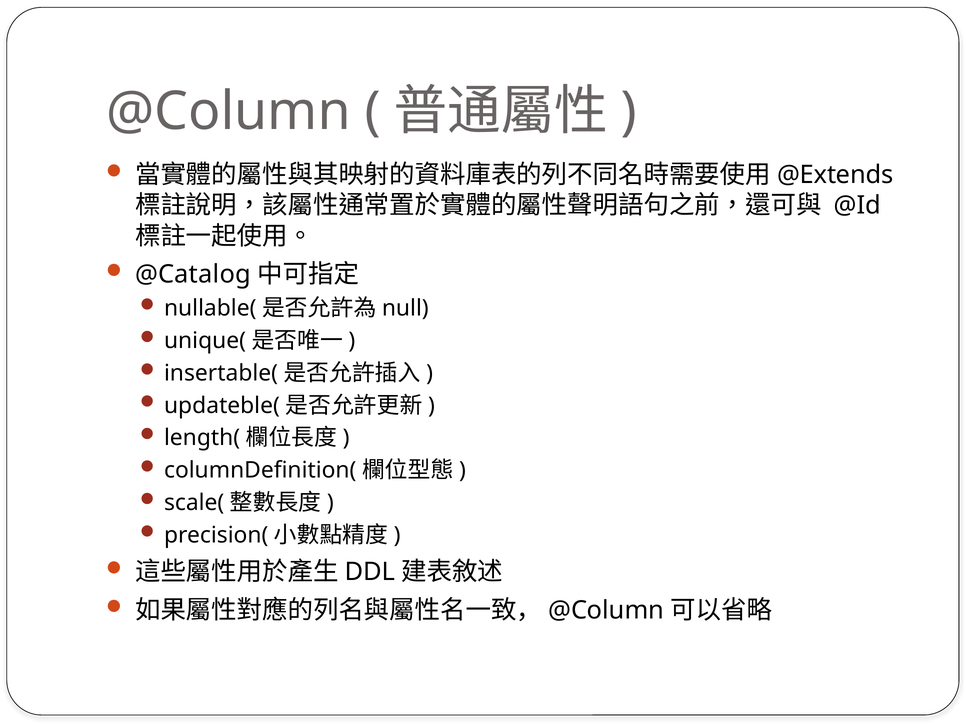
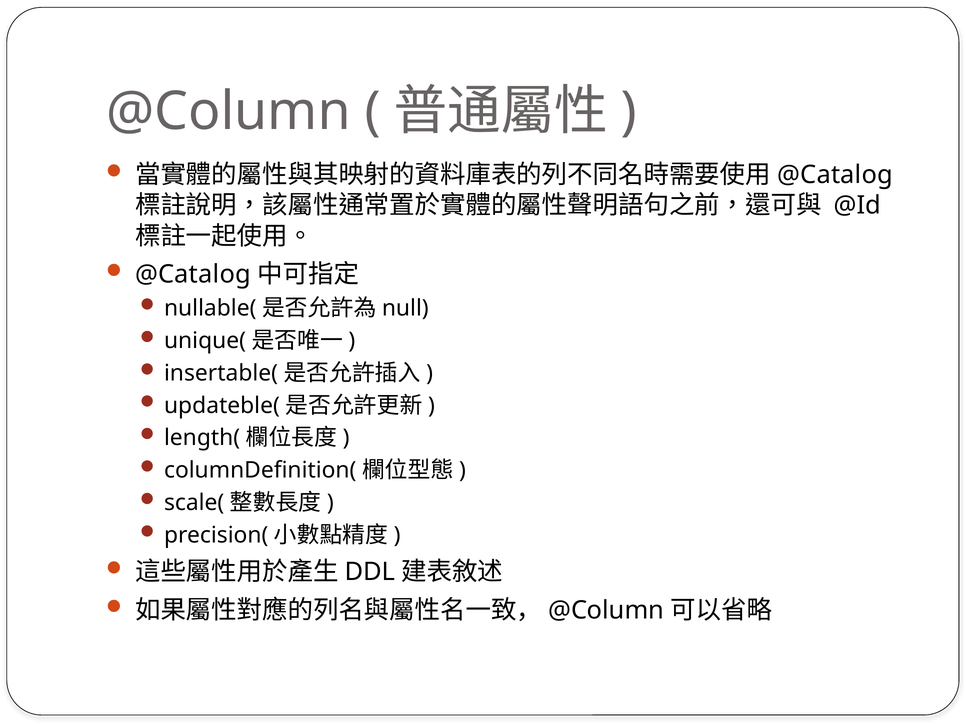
@Extends at (835, 175): @Extends -> @Catalog
